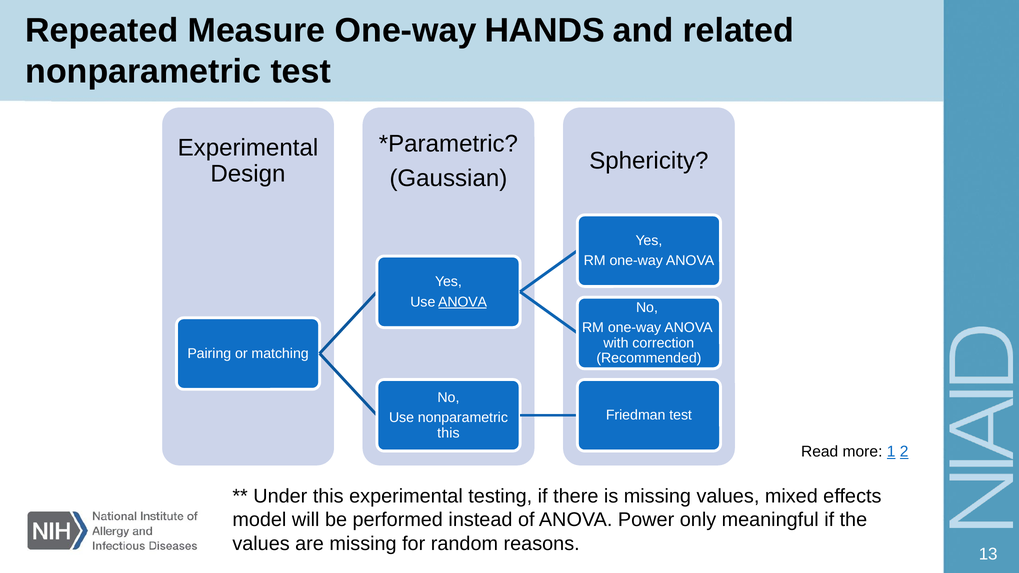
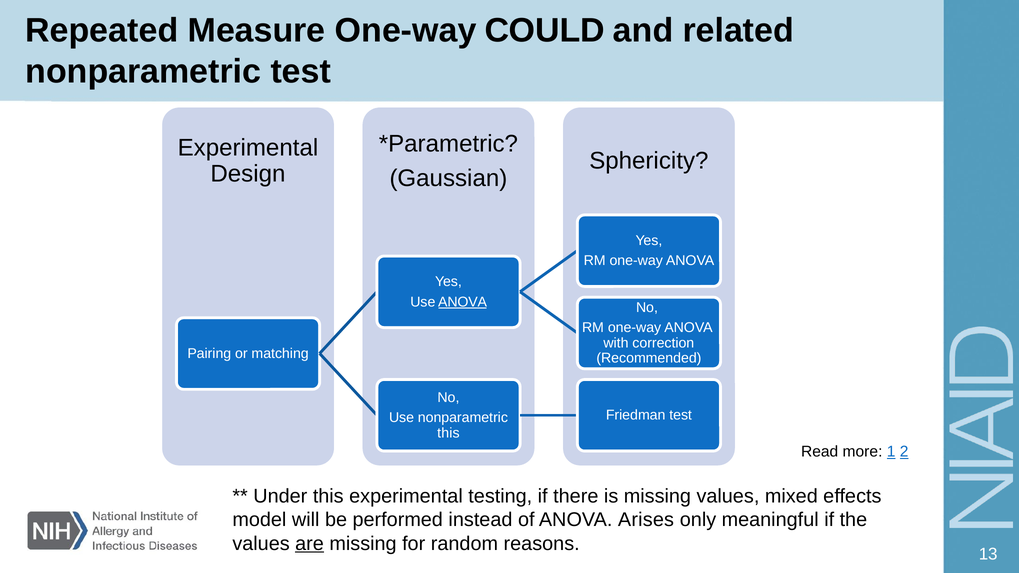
HANDS: HANDS -> COULD
Power: Power -> Arises
are underline: none -> present
